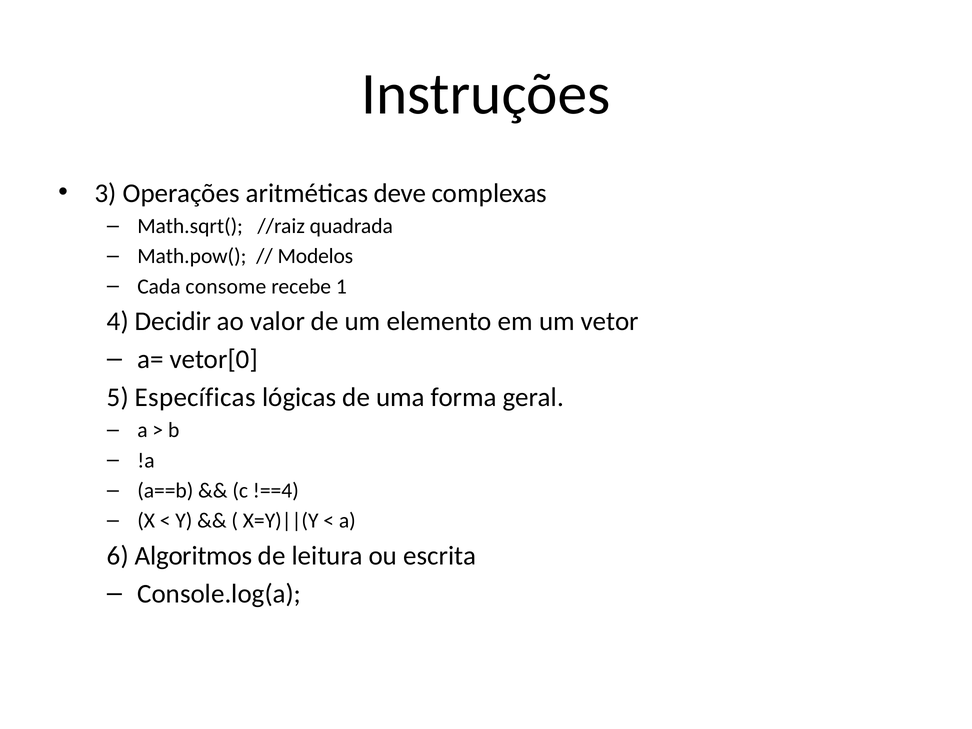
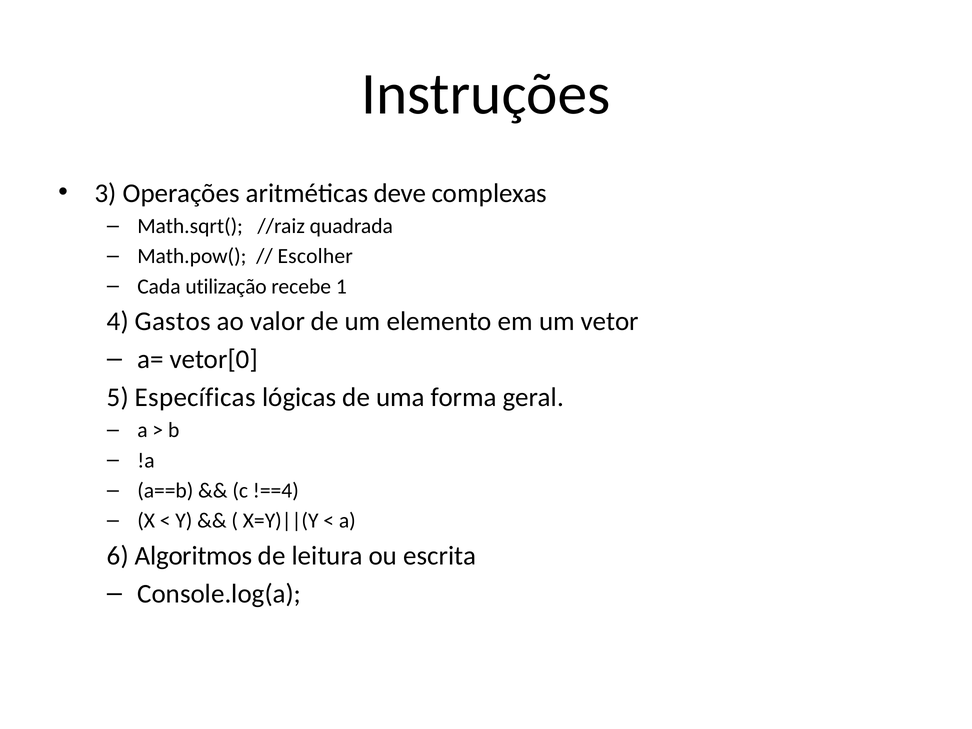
Modelos: Modelos -> Escolher
consome: consome -> utilização
Decidir: Decidir -> Gastos
